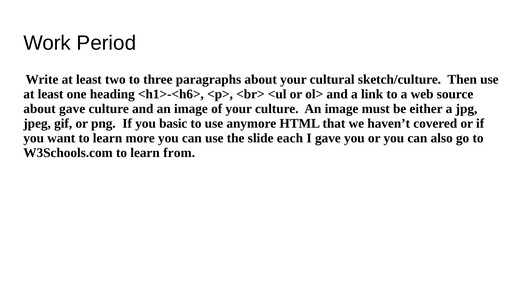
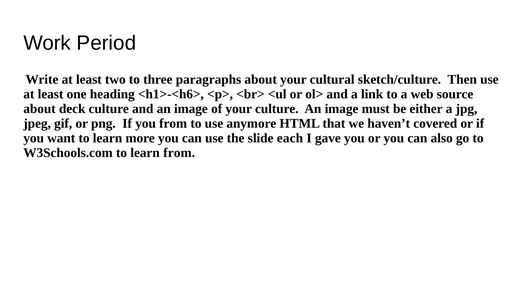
about gave: gave -> deck
you basic: basic -> from
